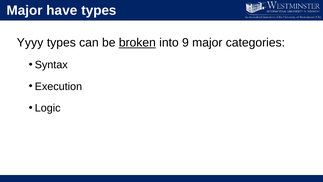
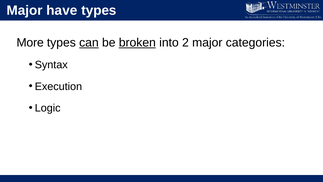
Yyyy: Yyyy -> More
can underline: none -> present
9: 9 -> 2
